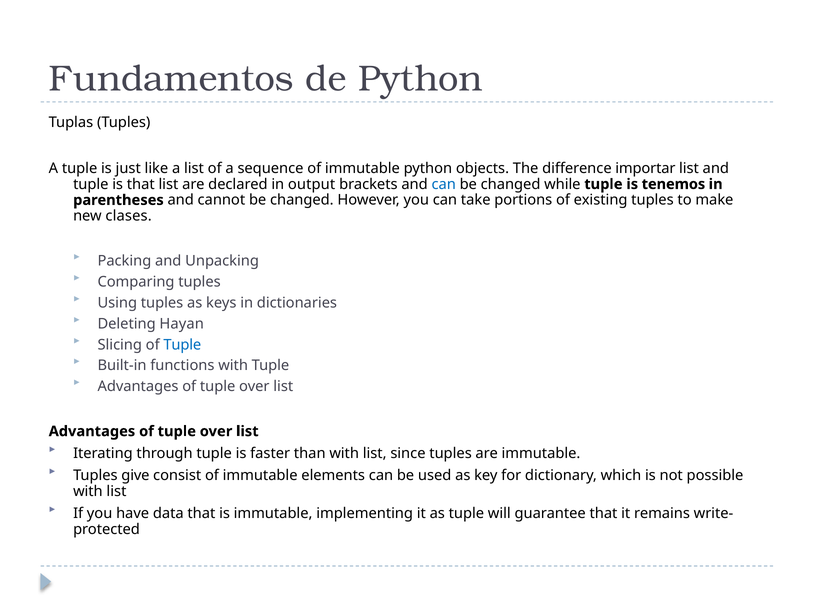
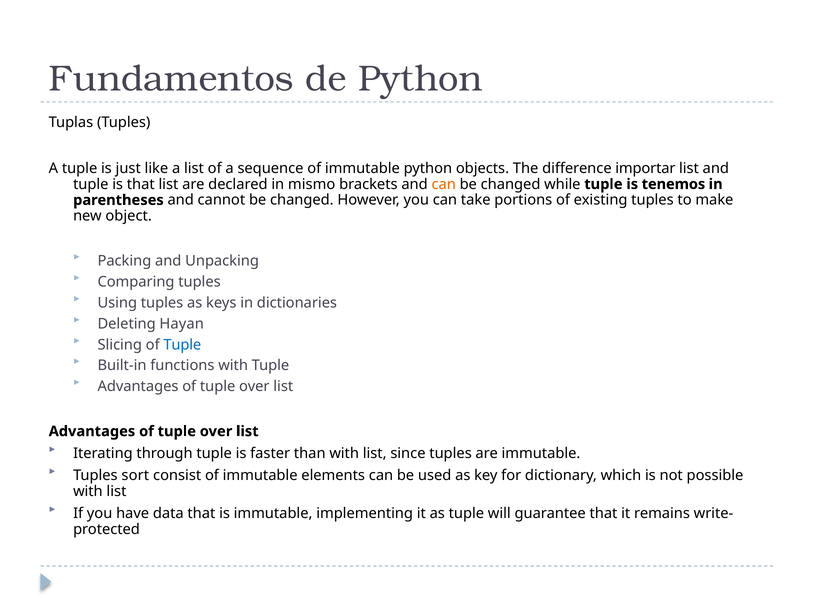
output: output -> mismo
can at (444, 184) colour: blue -> orange
clases: clases -> object
give: give -> sort
